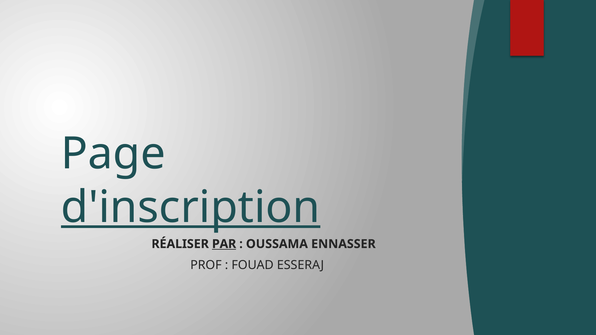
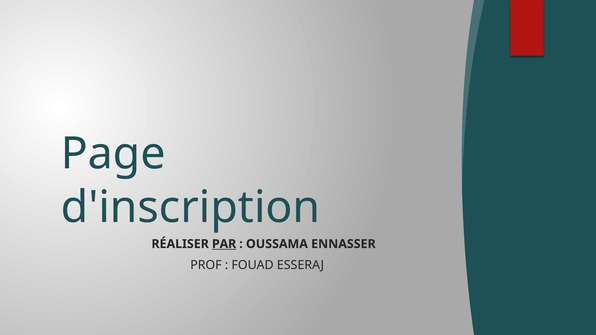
d'inscription underline: present -> none
